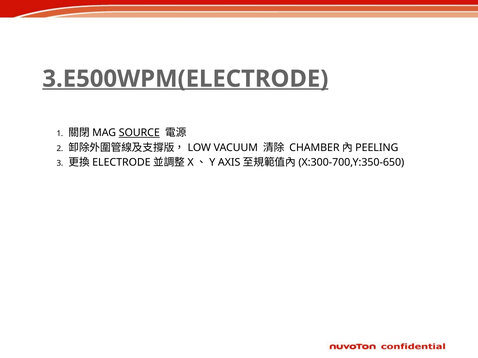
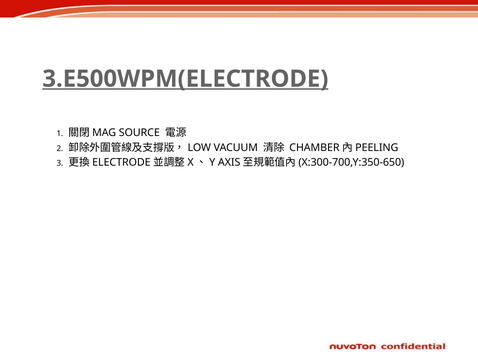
SOURCE underline: present -> none
